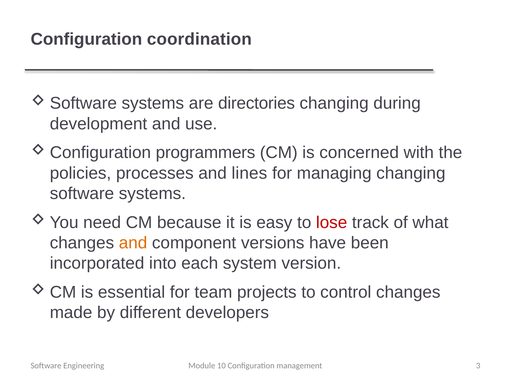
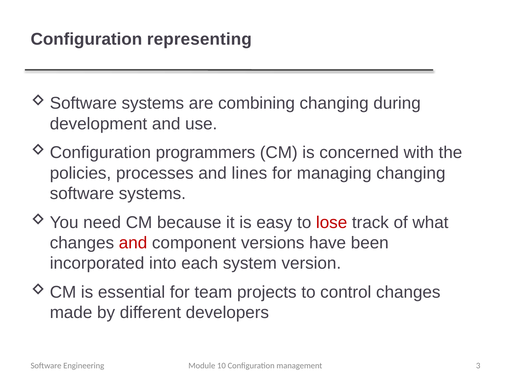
coordination: coordination -> representing
directories: directories -> combining
and at (133, 243) colour: orange -> red
